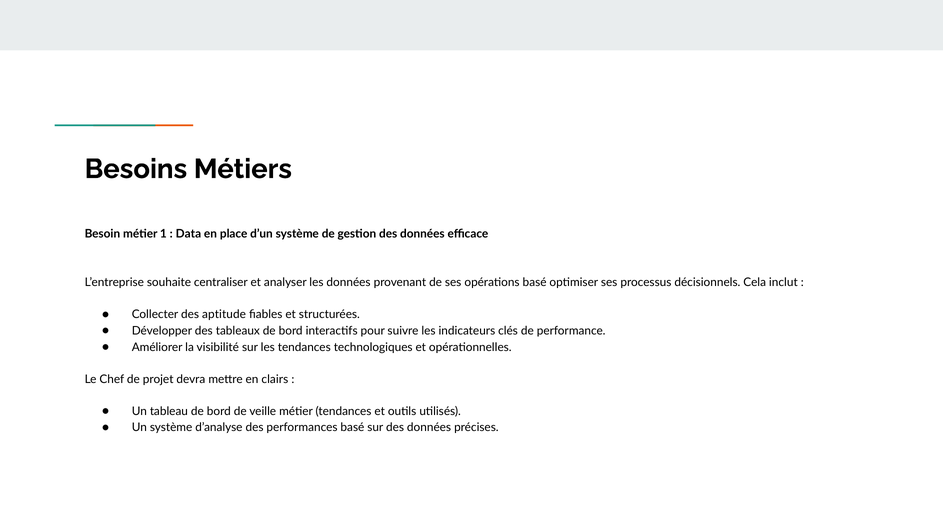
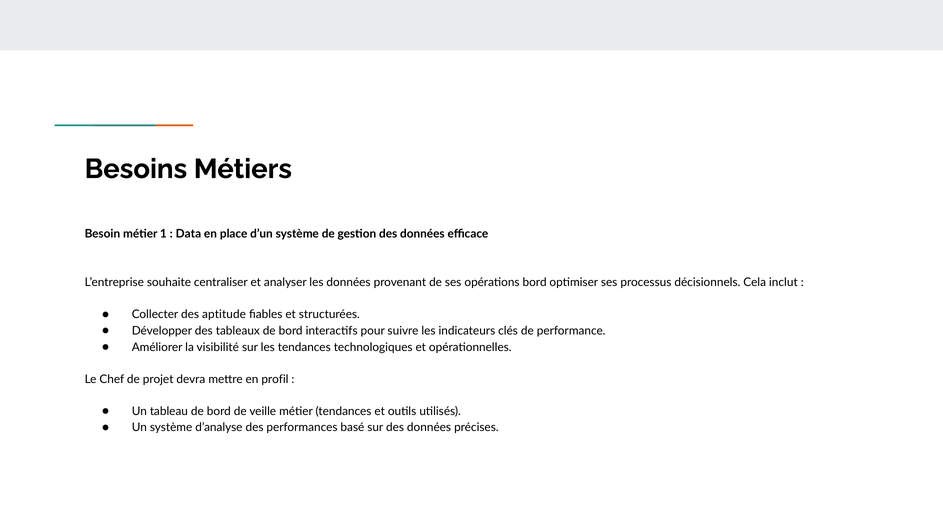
opérations basé: basé -> bord
clairs: clairs -> profil
